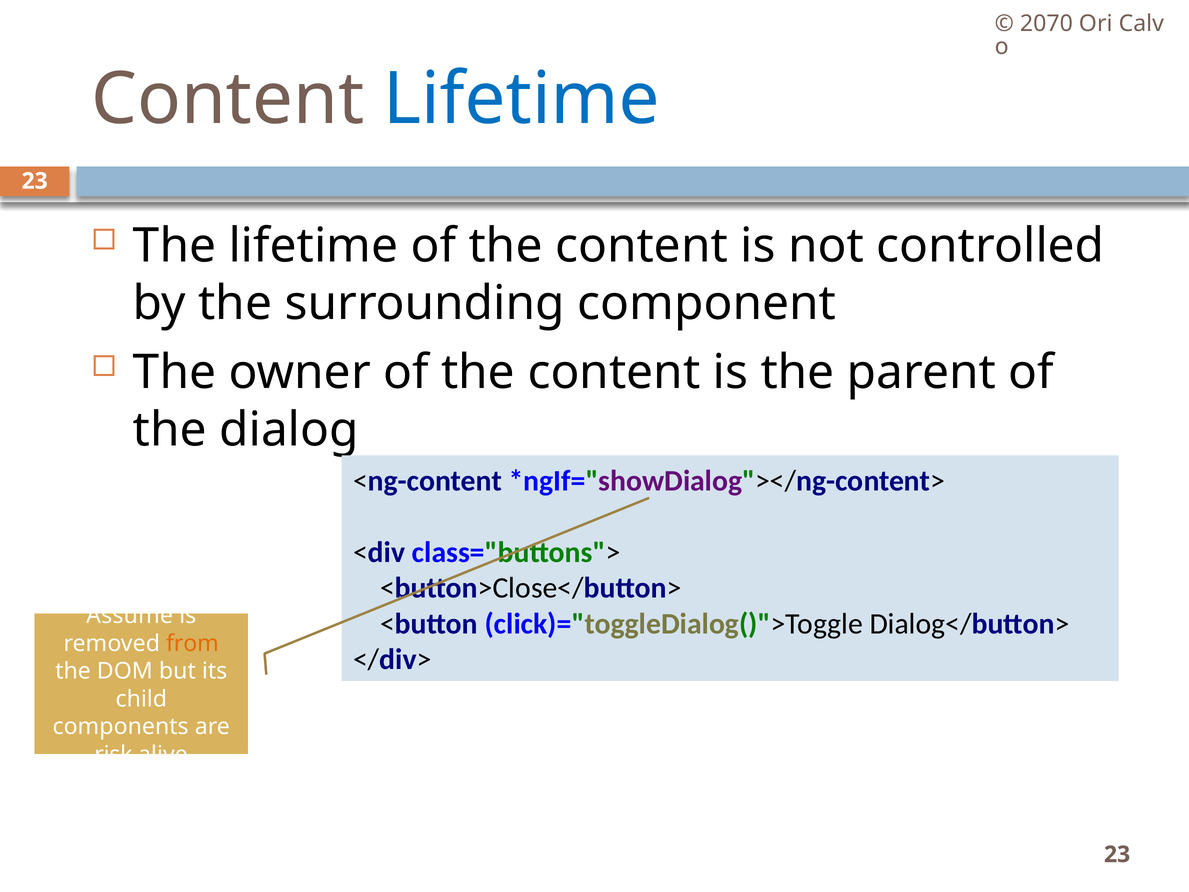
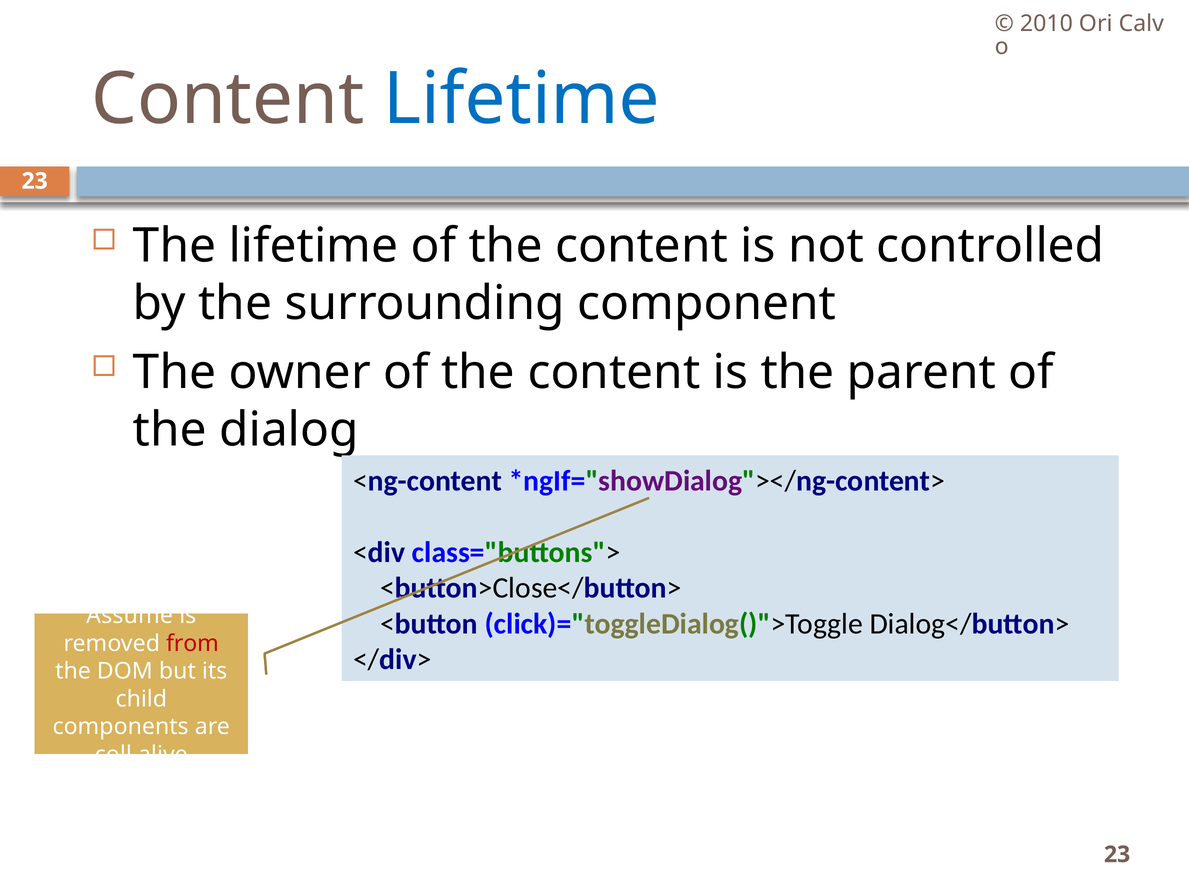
2070: 2070 -> 2010
from colour: orange -> red
risk: risk -> coll
